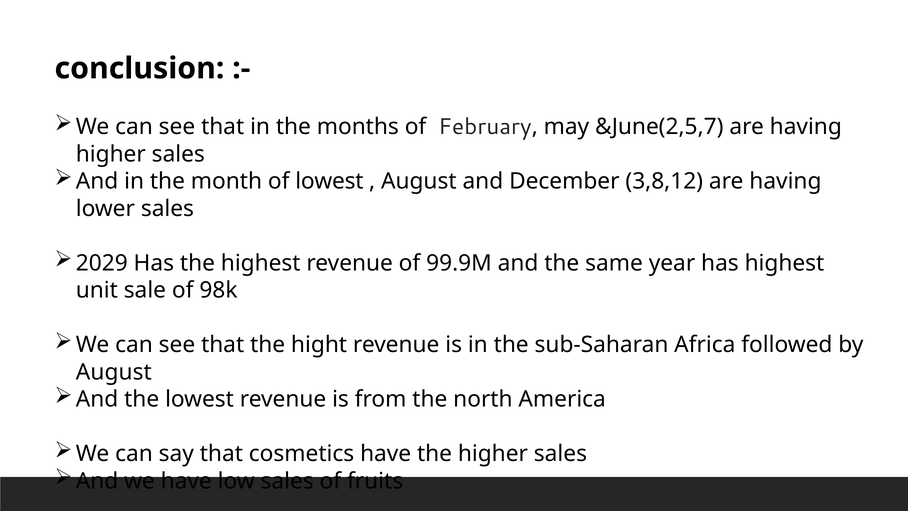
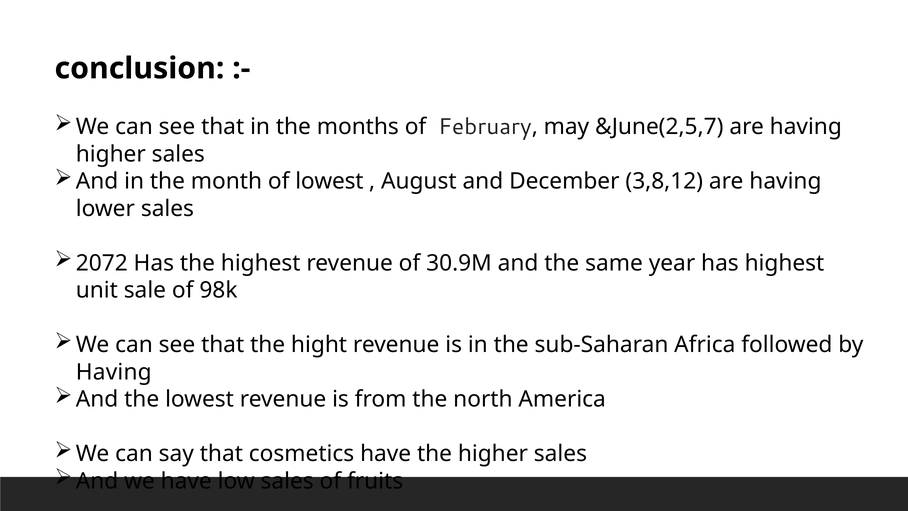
2029: 2029 -> 2072
99.9M: 99.9M -> 30.9M
August at (114, 372): August -> Having
